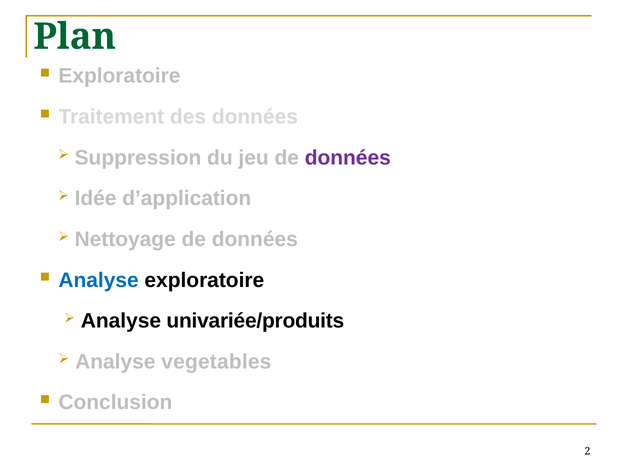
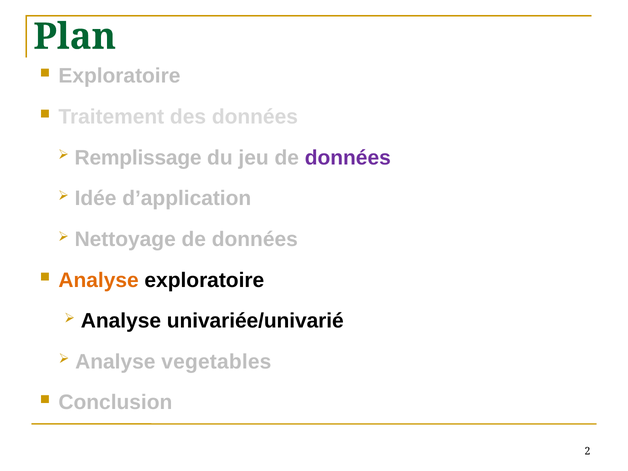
Suppression: Suppression -> Remplissage
Analyse at (99, 280) colour: blue -> orange
univariée/produits: univariée/produits -> univariée/univarié
